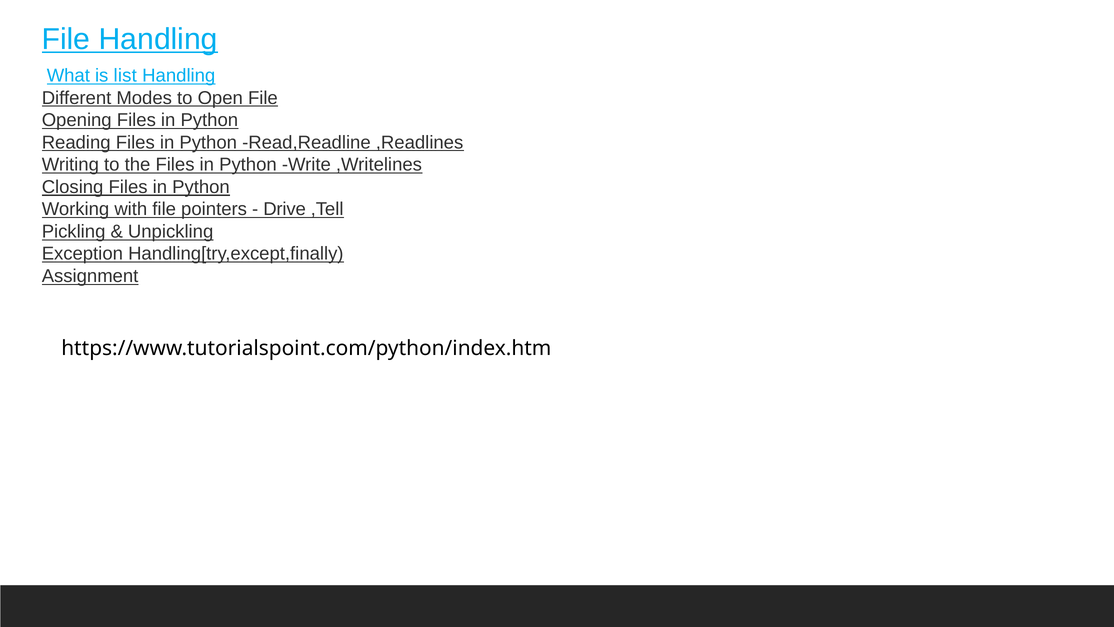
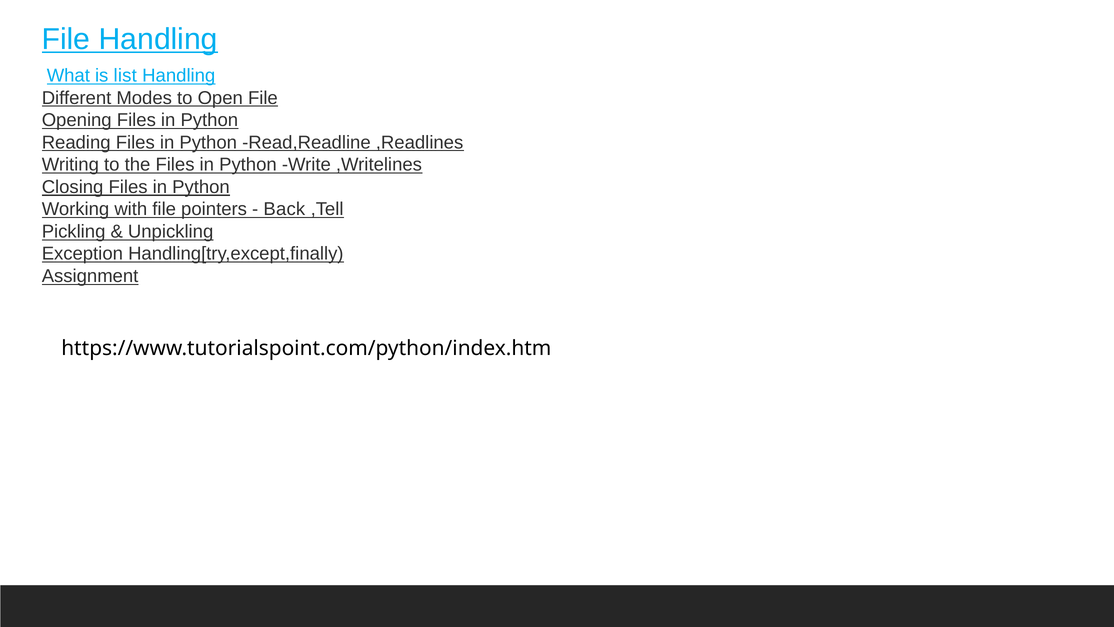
Drive: Drive -> Back
